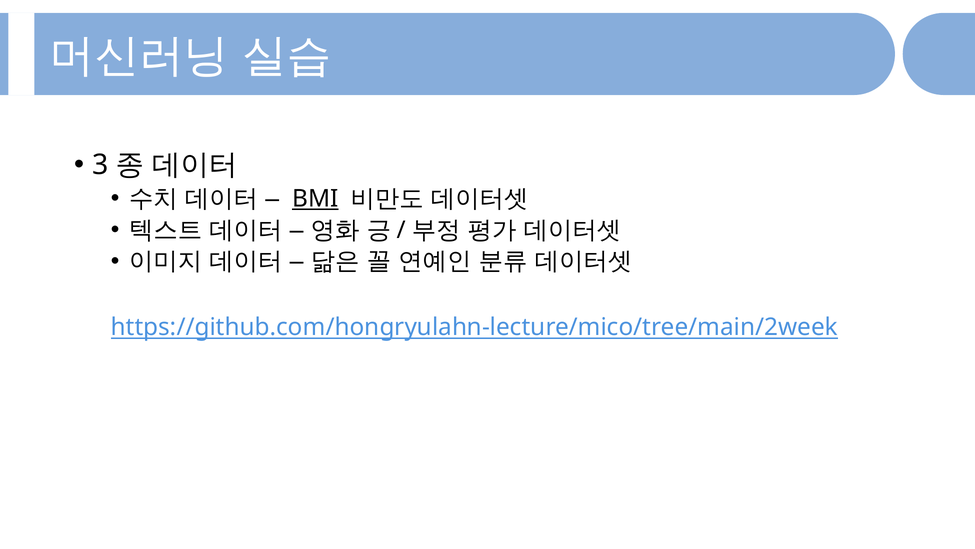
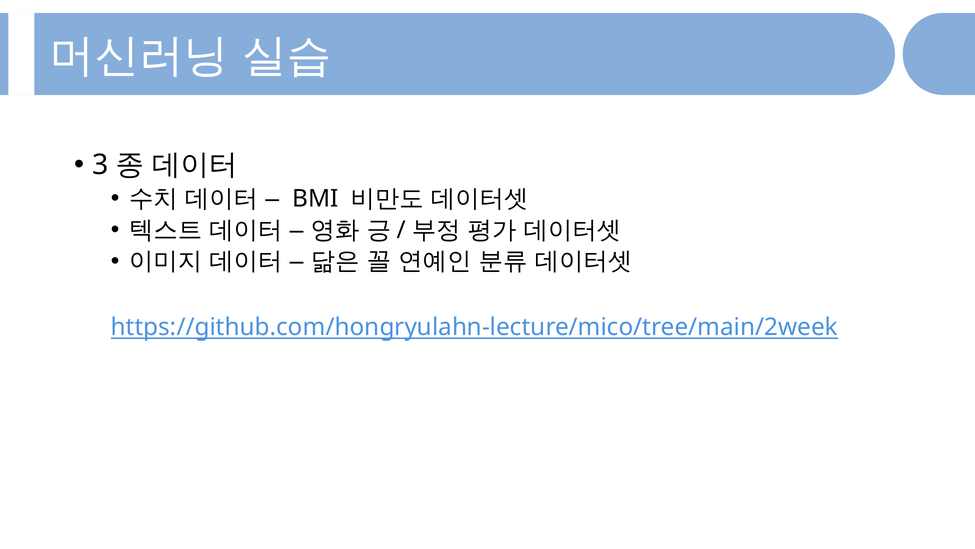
BMI underline: present -> none
